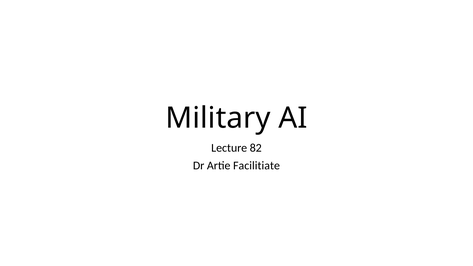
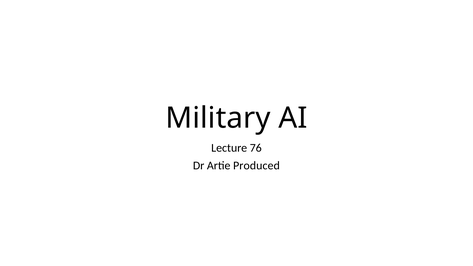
82: 82 -> 76
Facilitiate: Facilitiate -> Produced
